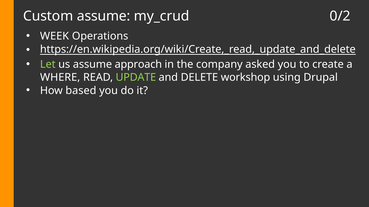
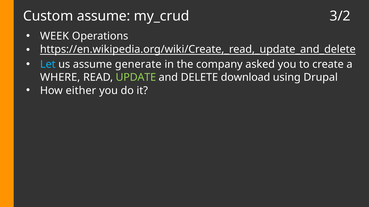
0/2: 0/2 -> 3/2
Let colour: light green -> light blue
approach: approach -> generate
workshop: workshop -> download
based: based -> either
